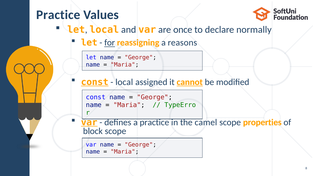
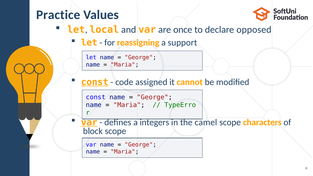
normally: normally -> opposed
for underline: present -> none
reasons: reasons -> support
local at (124, 82): local -> code
cannot underline: present -> none
a practice: practice -> integers
properties: properties -> characters
